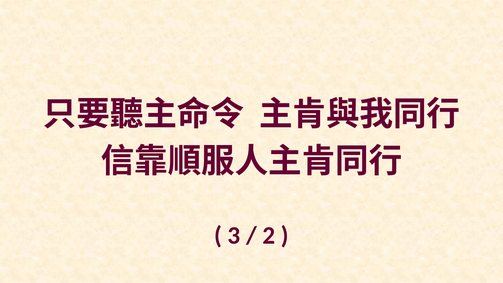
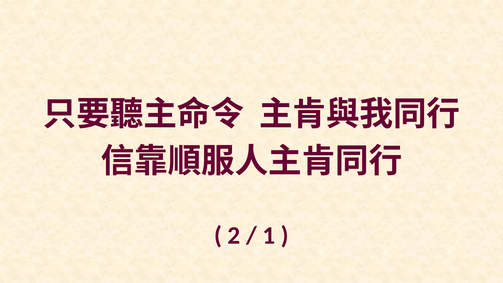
3: 3 -> 2
2: 2 -> 1
